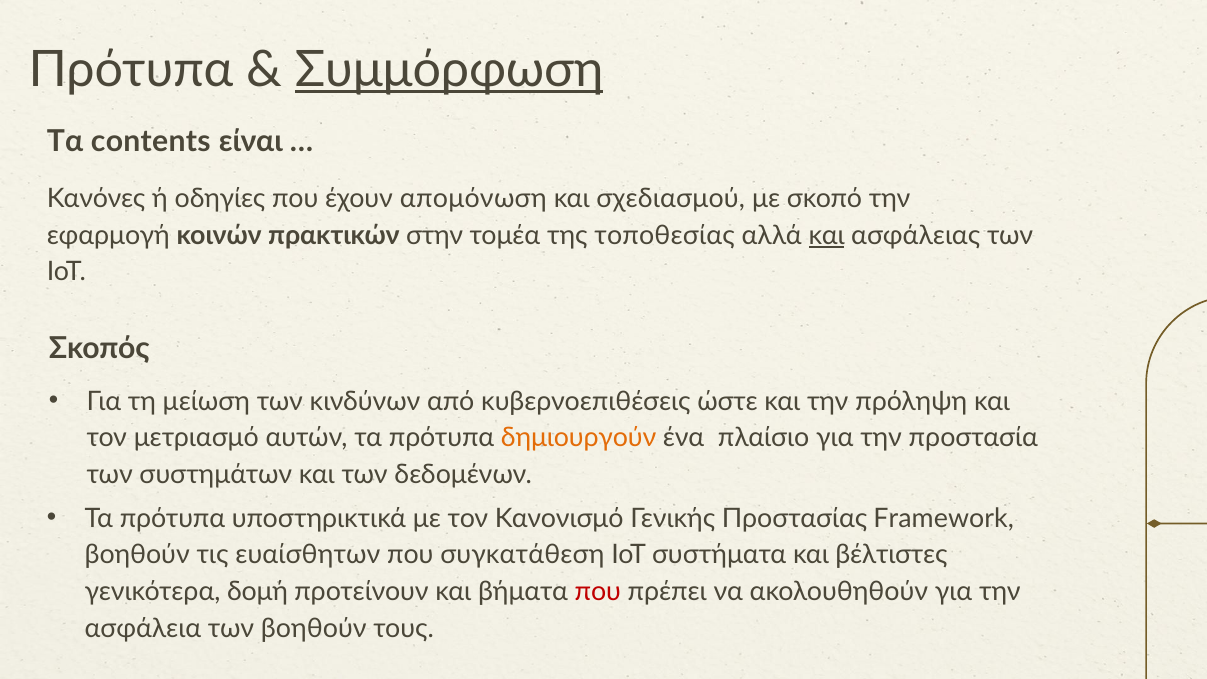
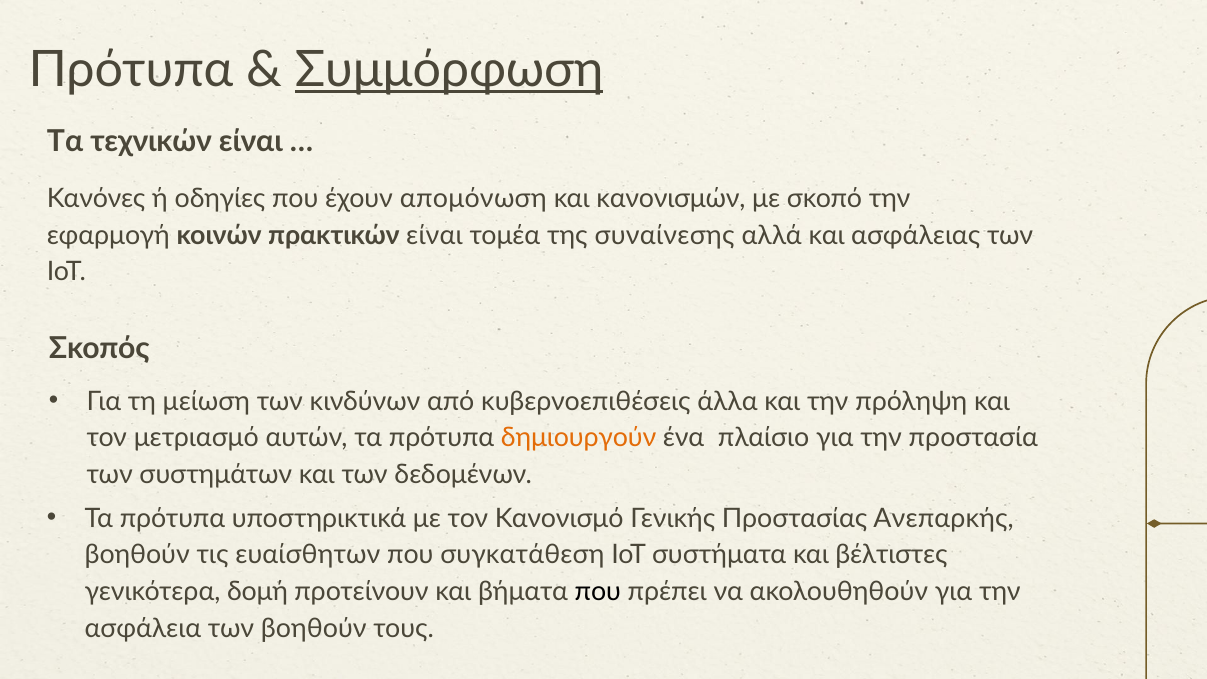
contents: contents -> τεχνικών
σχεδιασμού: σχεδιασμού -> κανονισμών
πρακτικών στην: στην -> είναι
τοποθεσίας: τοποθεσίας -> συναίνεσης
και at (827, 235) underline: present -> none
ώστε: ώστε -> άλλα
Framework: Framework -> Ανεπαρκής
που at (598, 592) colour: red -> black
